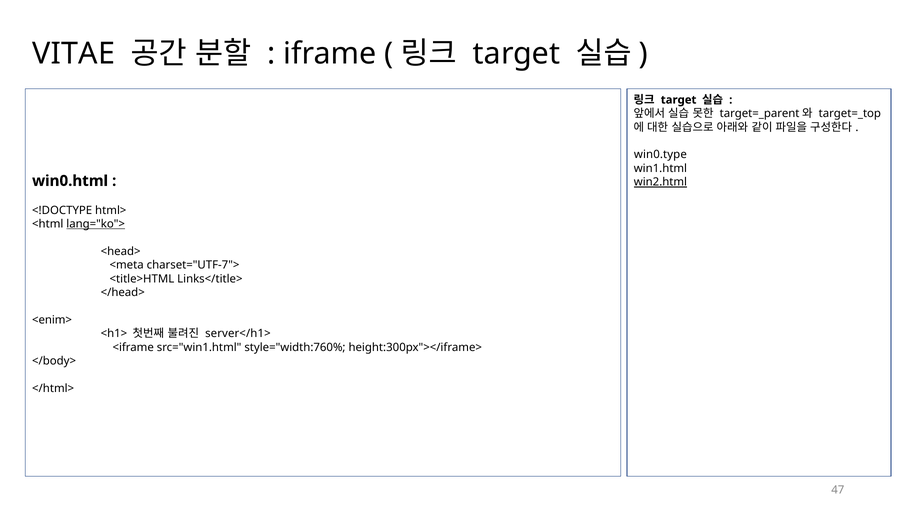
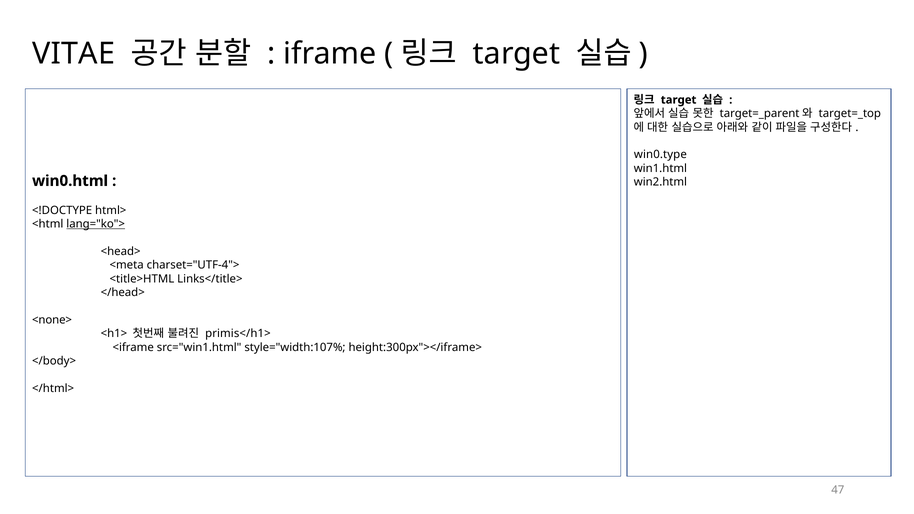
win2.html underline: present -> none
charset="UTF-7">: charset="UTF-7"> -> charset="UTF-4">
<enim>: <enim> -> <none>
server</h1>: server</h1> -> primis</h1>
style="width:760%: style="width:760% -> style="width:107%
